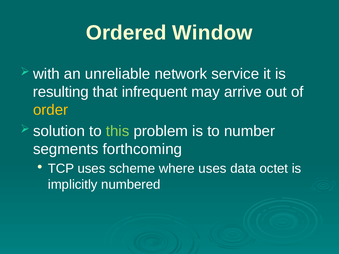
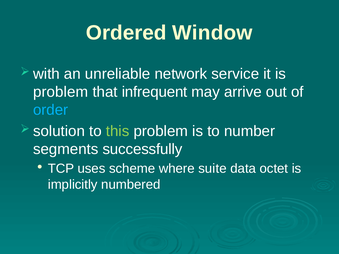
resulting at (61, 92): resulting -> problem
order colour: yellow -> light blue
forthcoming: forthcoming -> successfully
where uses: uses -> suite
